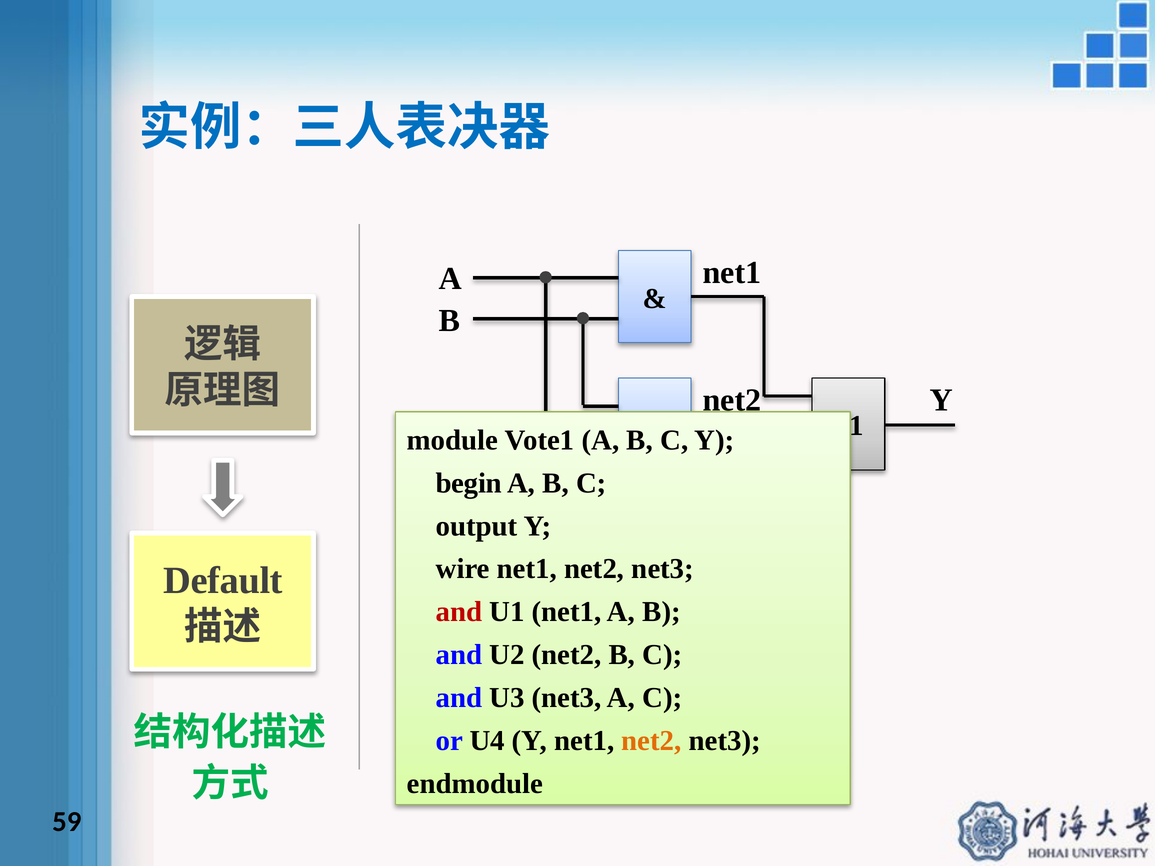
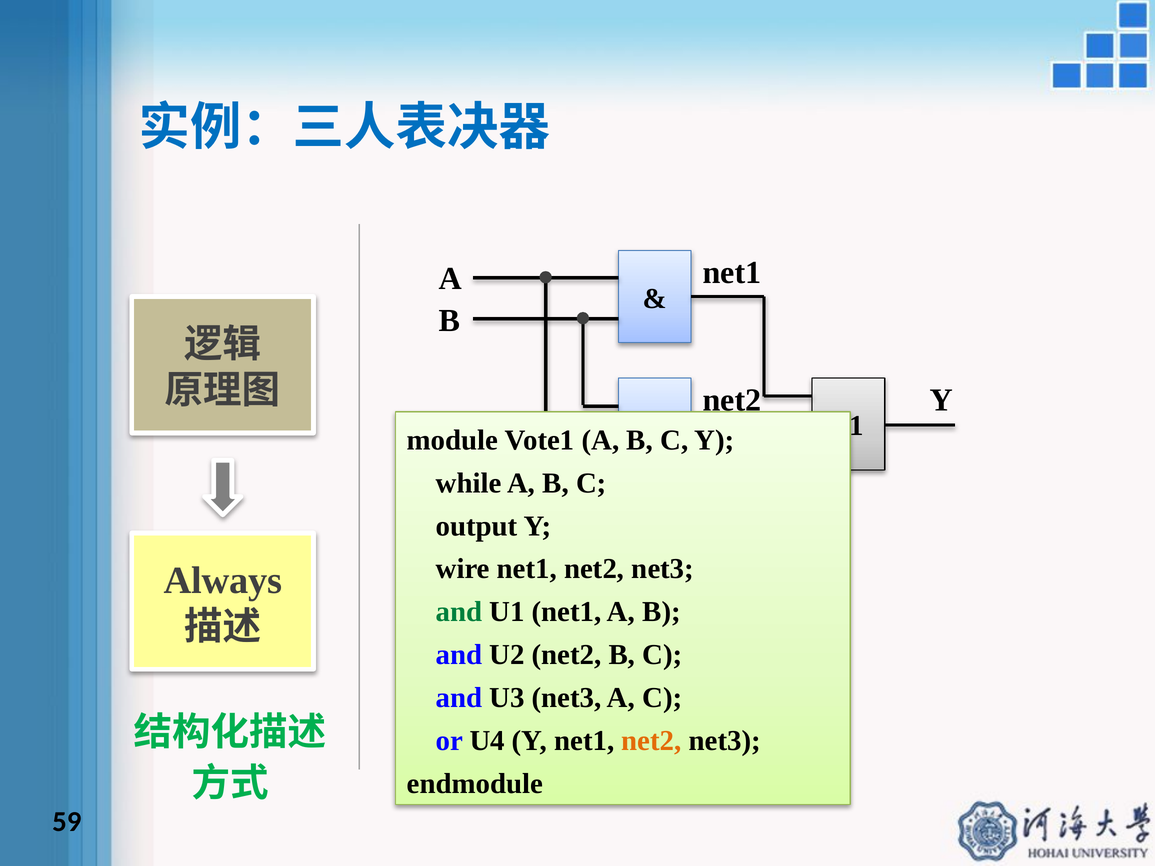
begin: begin -> while
Default: Default -> Always
and at (459, 612) colour: red -> green
